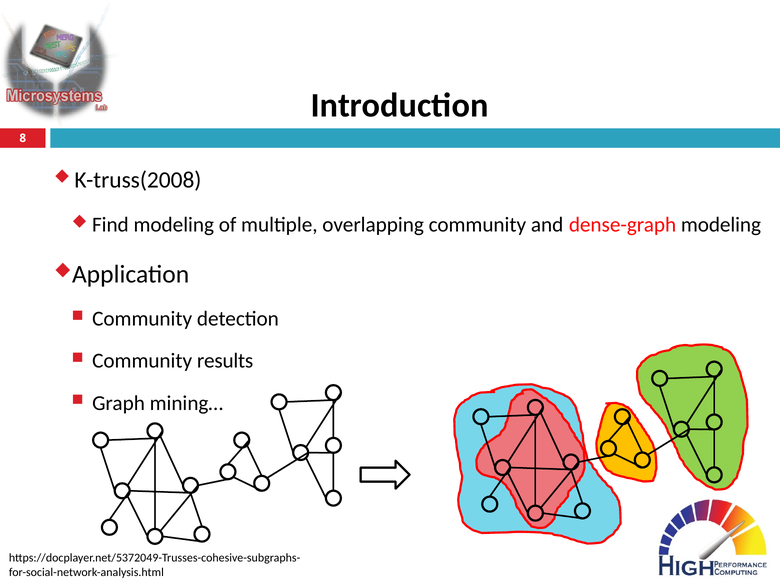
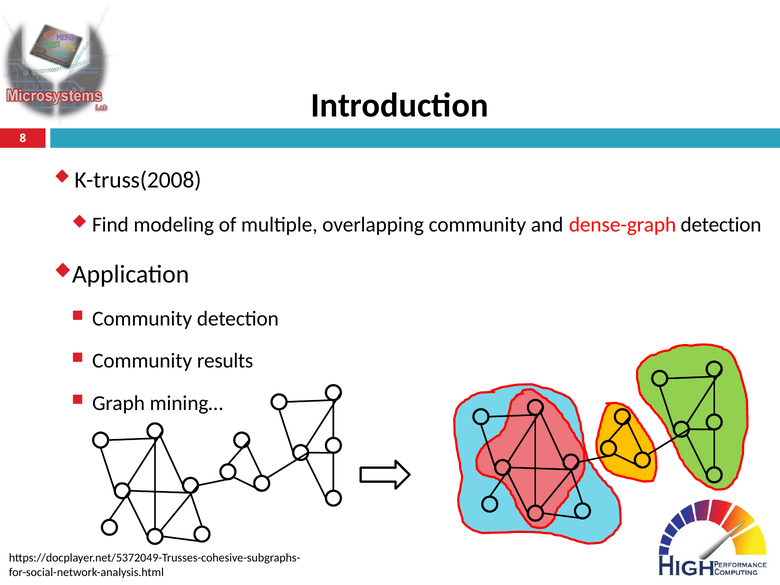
dense-graph modeling: modeling -> detection
